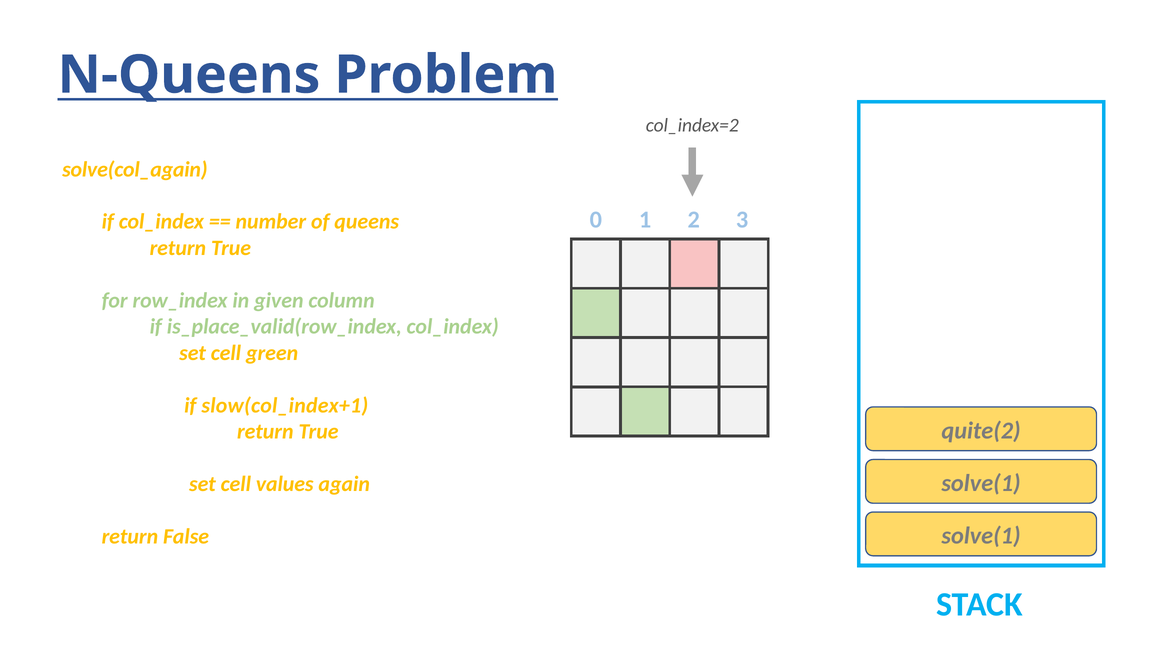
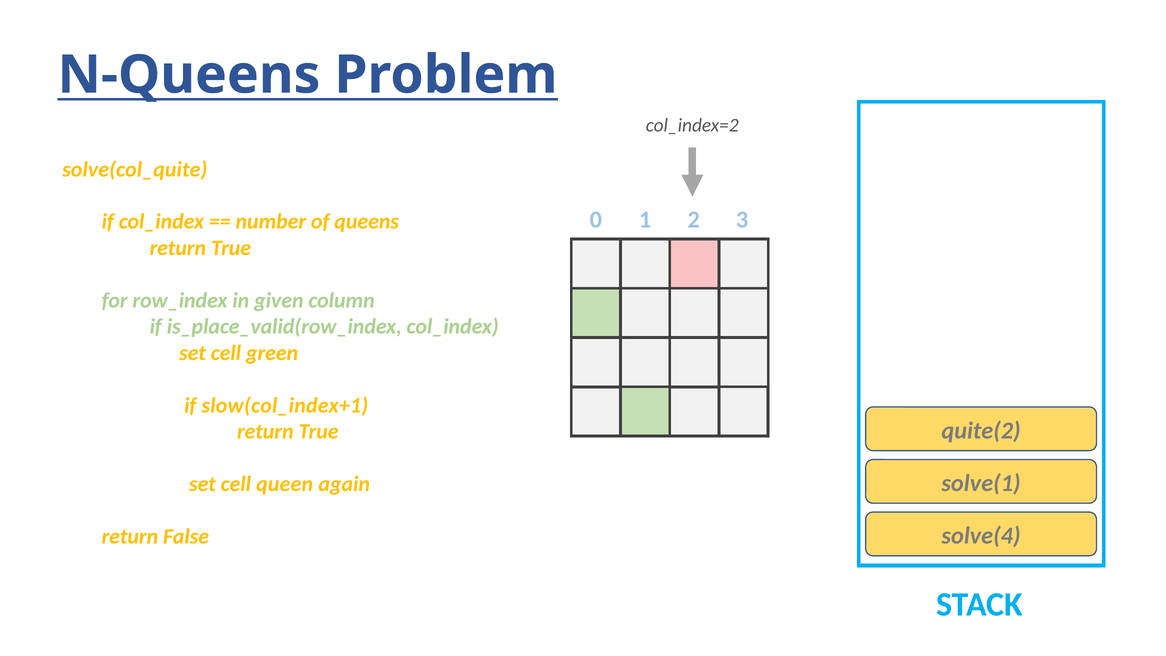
solve(col_again: solve(col_again -> solve(col_quite
values: values -> queen
solve(1 at (981, 536): solve(1 -> solve(4
